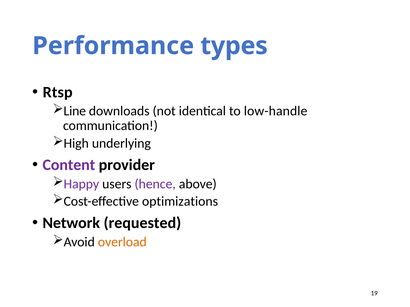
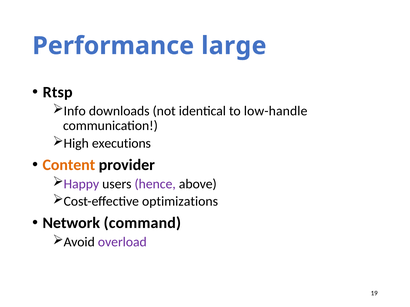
types: types -> large
Line: Line -> Info
underlying: underlying -> executions
Content colour: purple -> orange
requested: requested -> command
overload colour: orange -> purple
